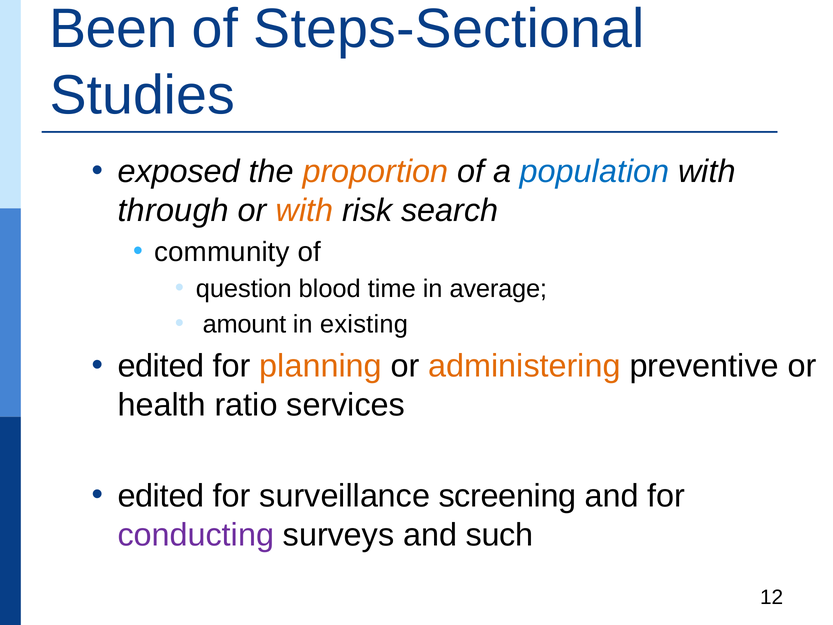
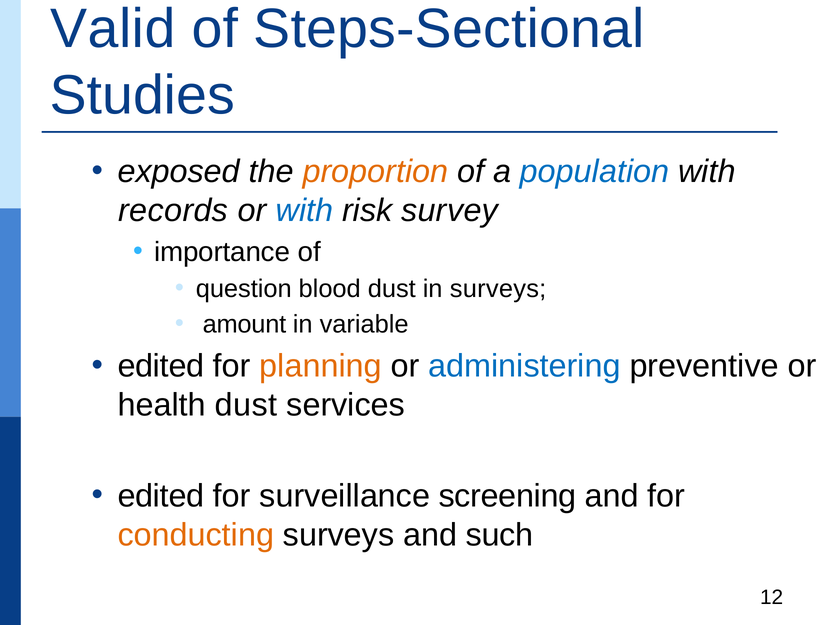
Been: Been -> Valid
through: through -> records
with at (304, 211) colour: orange -> blue
search: search -> survey
community: community -> importance
blood time: time -> dust
in average: average -> surveys
existing: existing -> variable
administering colour: orange -> blue
health ratio: ratio -> dust
conducting colour: purple -> orange
